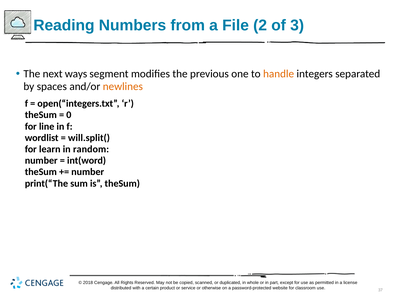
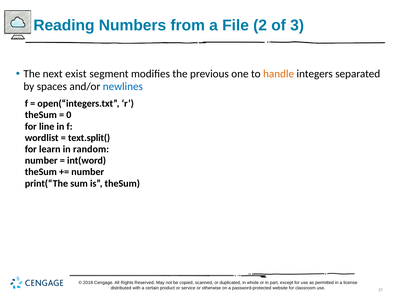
ways: ways -> exist
newlines colour: orange -> blue
will.split(: will.split( -> text.split(
